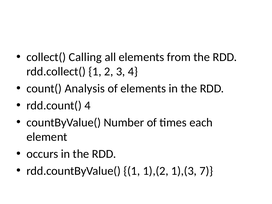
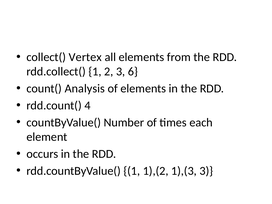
Calling: Calling -> Vertex
3 4: 4 -> 6
1),(3 7: 7 -> 3
